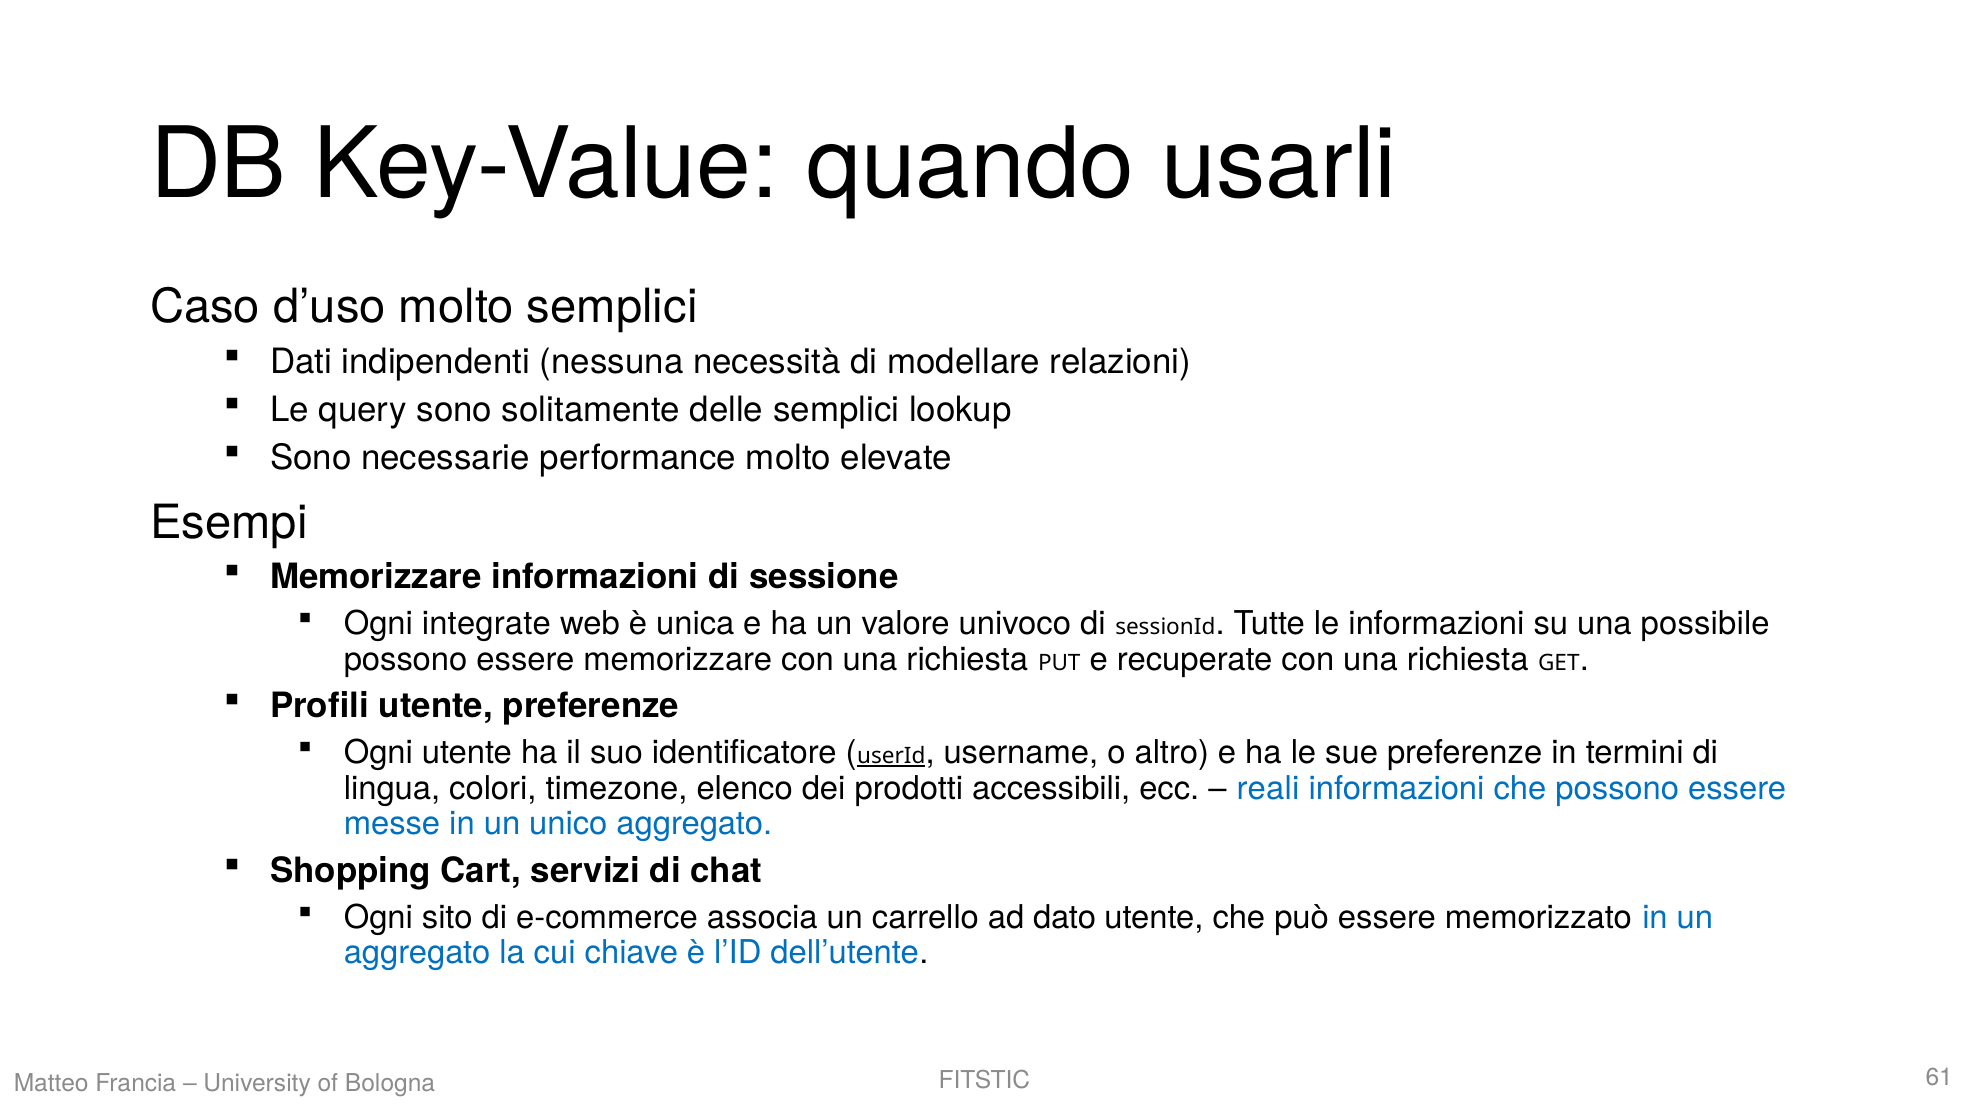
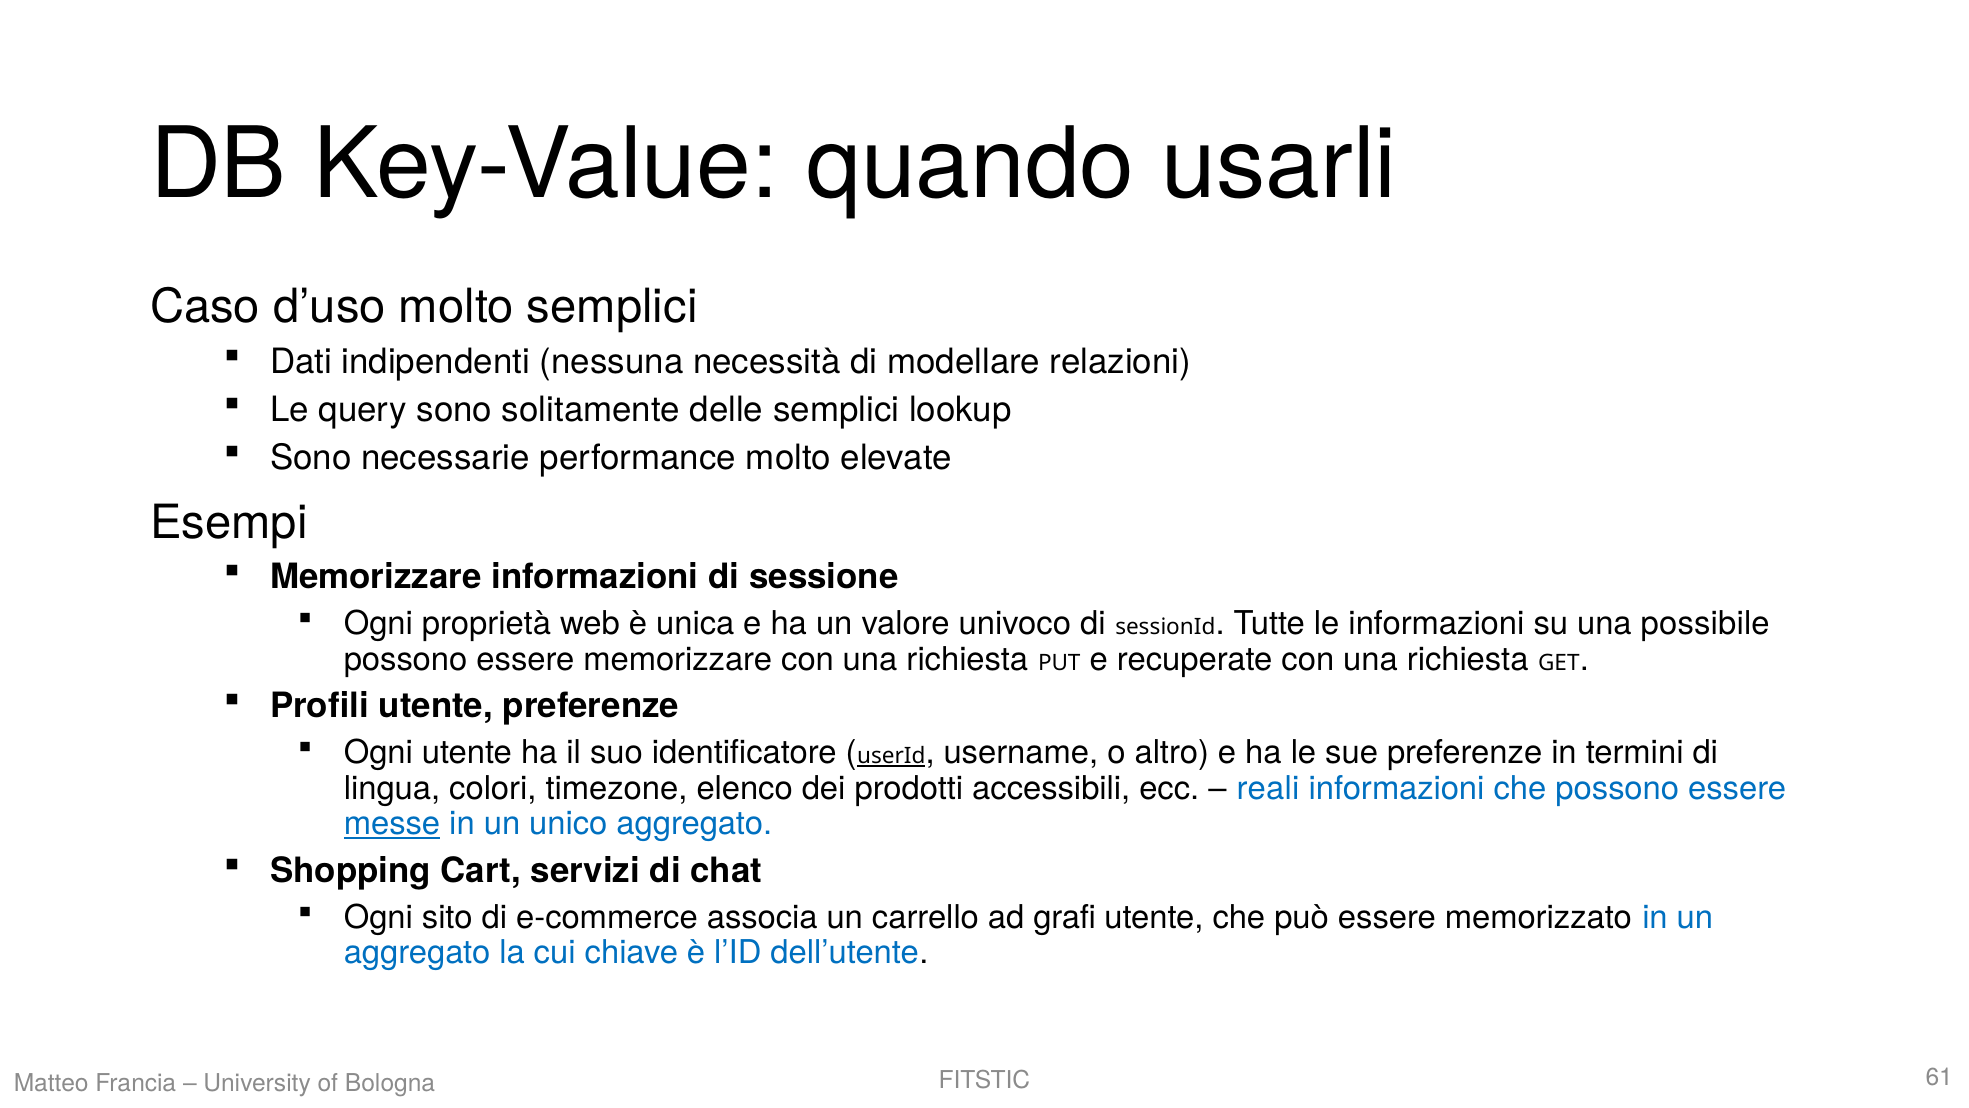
integrate: integrate -> proprietà
messe underline: none -> present
dato: dato -> grafi
